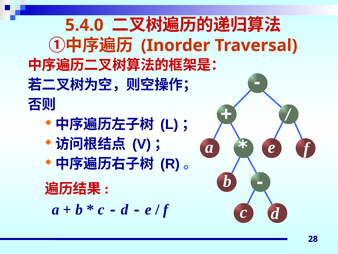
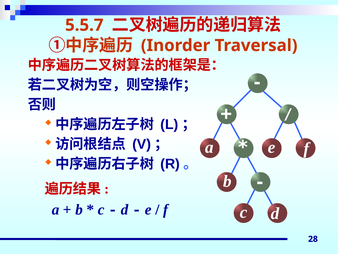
5.4.0: 5.4.0 -> 5.5.7
